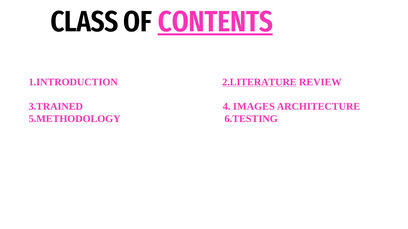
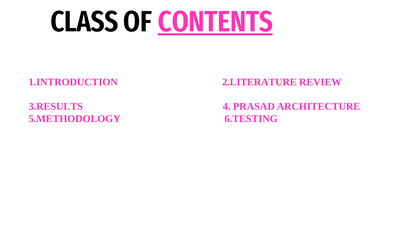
2.LITERATURE underline: present -> none
3.TRAINED: 3.TRAINED -> 3.RESULTS
IMAGES: IMAGES -> PRASAD
